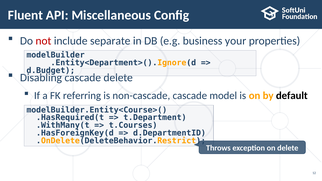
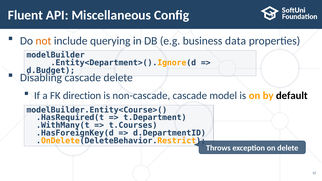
not colour: red -> orange
separate: separate -> querying
your: your -> data
referring: referring -> direction
